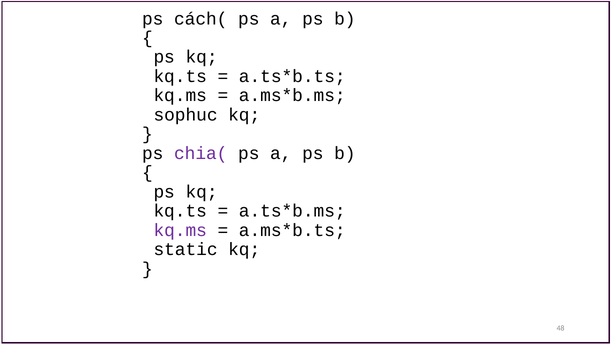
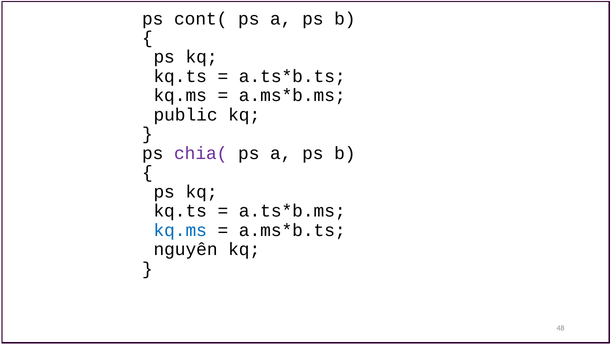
cách(: cách( -> cont(
sophuc: sophuc -> public
kq.ms at (180, 230) colour: purple -> blue
static: static -> nguyên
